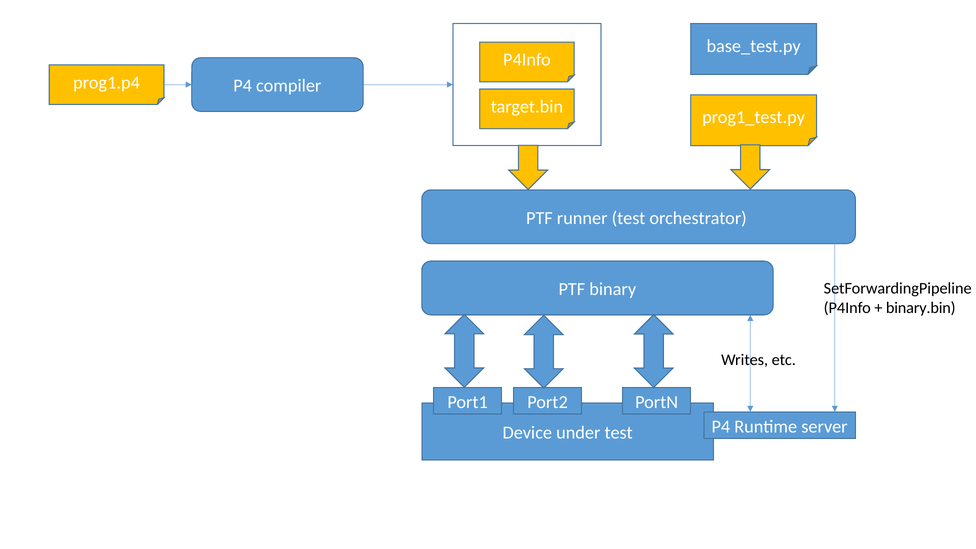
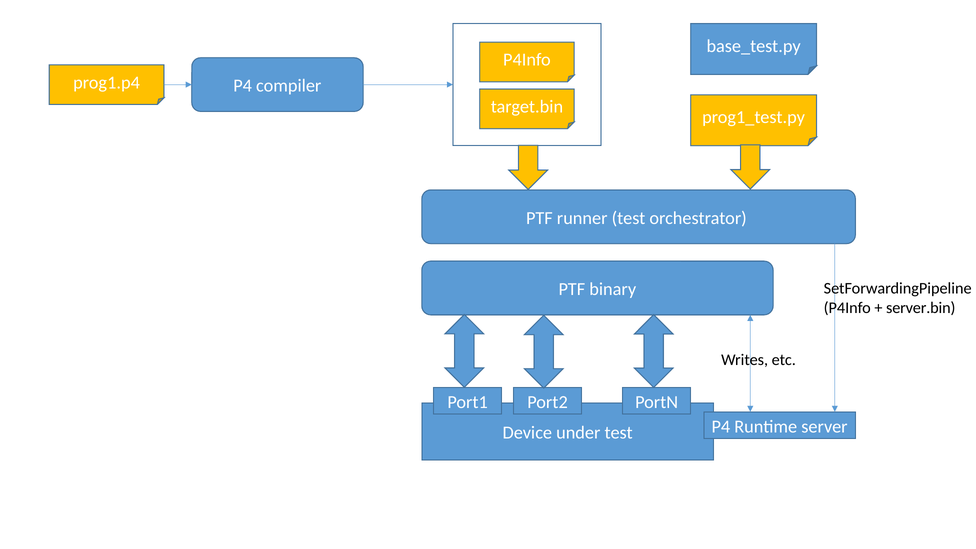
binary.bin: binary.bin -> server.bin
